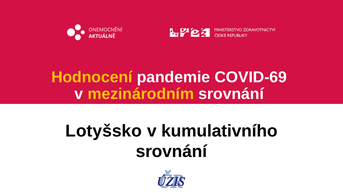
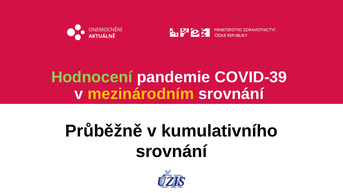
Hodnocení colour: yellow -> light green
COVID-69: COVID-69 -> COVID-39
Lotyšsko: Lotyšsko -> Průběžně
